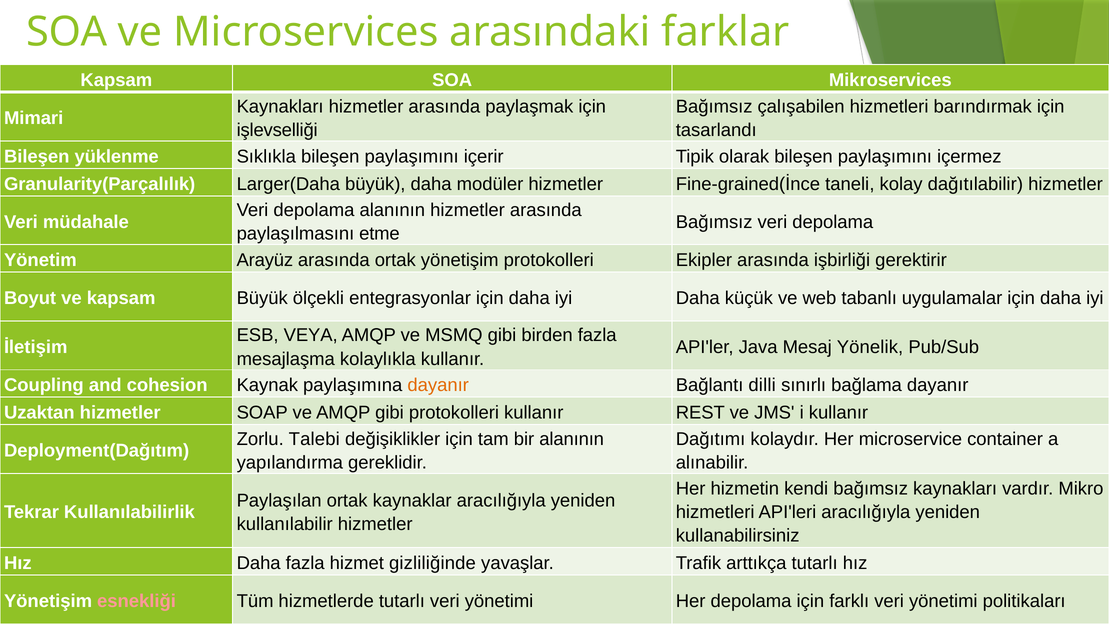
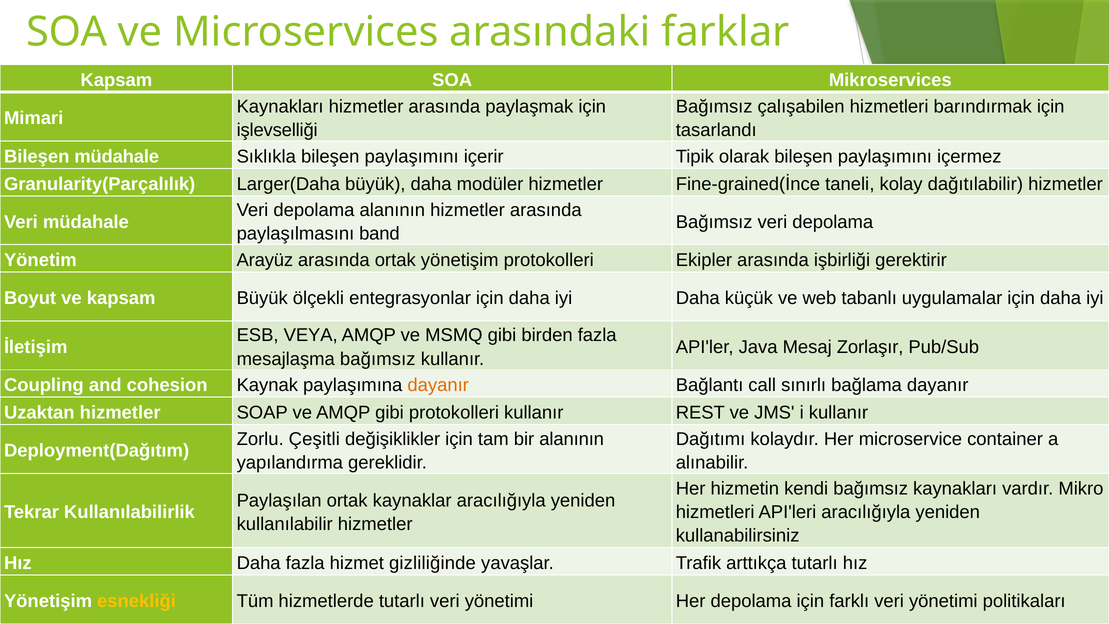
Bileşen yüklenme: yüklenme -> müdahale
etme: etme -> band
Yönelik: Yönelik -> Zorlaşır
mesajlaşma kolaylıkla: kolaylıkla -> bağımsız
dilli: dilli -> call
Talebi: Talebi -> Çeşitli
esnekliği colour: pink -> yellow
